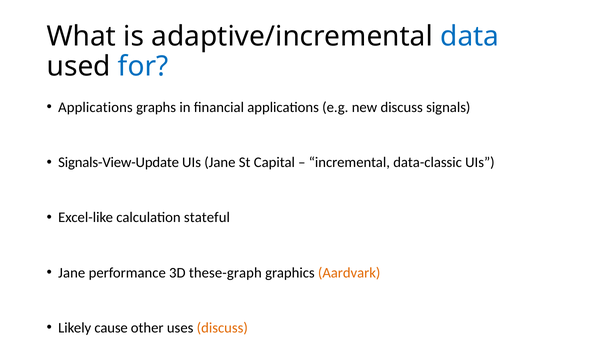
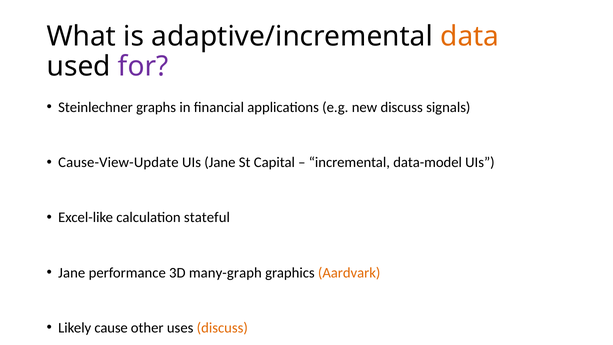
data colour: blue -> orange
for colour: blue -> purple
Applications at (95, 107): Applications -> Steinlechner
Signals-View-Update: Signals-View-Update -> Cause-View-Update
data-classic: data-classic -> data-model
these-graph: these-graph -> many-graph
